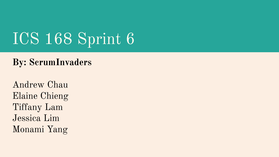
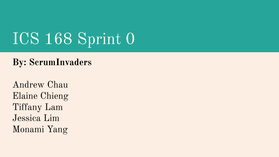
6: 6 -> 0
